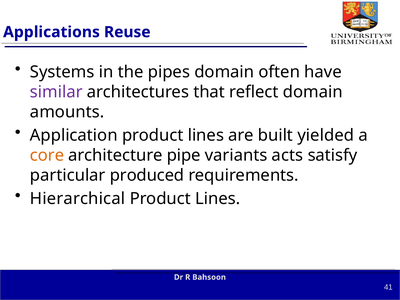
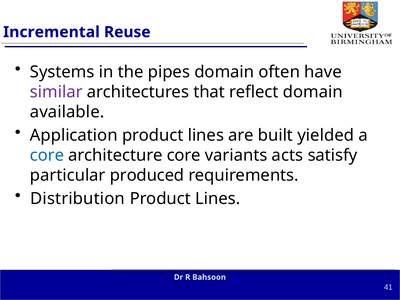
Applications: Applications -> Incremental
amounts: amounts -> available
core at (47, 155) colour: orange -> blue
architecture pipe: pipe -> core
Hierarchical: Hierarchical -> Distribution
